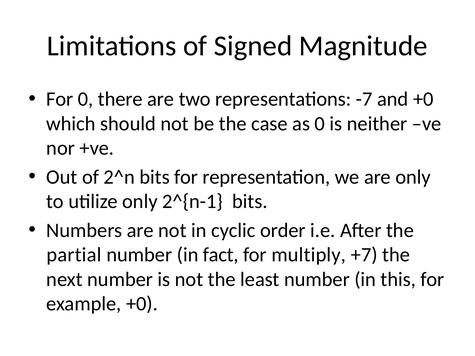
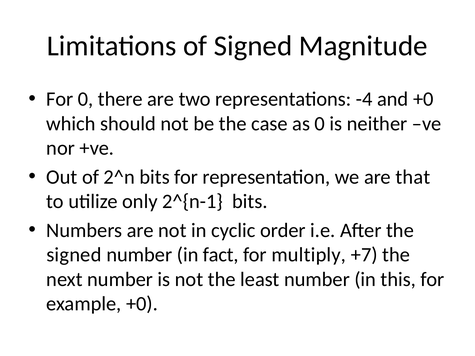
-7: -7 -> -4
are only: only -> that
partial at (74, 255): partial -> signed
